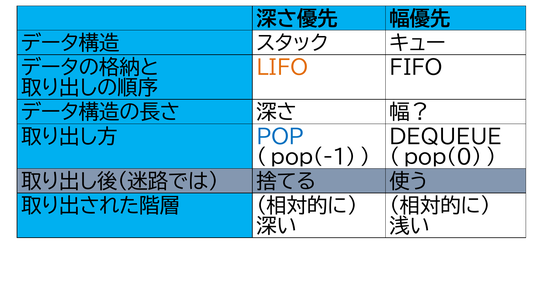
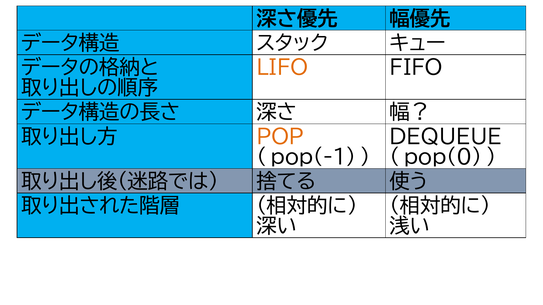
POP colour: blue -> orange
